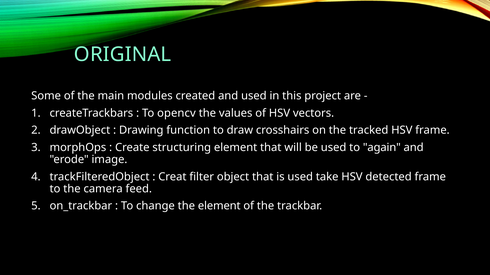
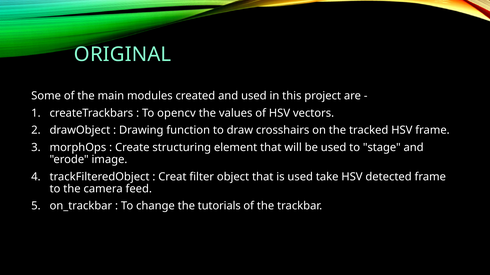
again: again -> stage
the element: element -> tutorials
